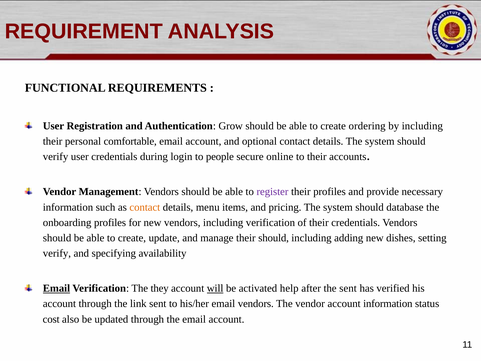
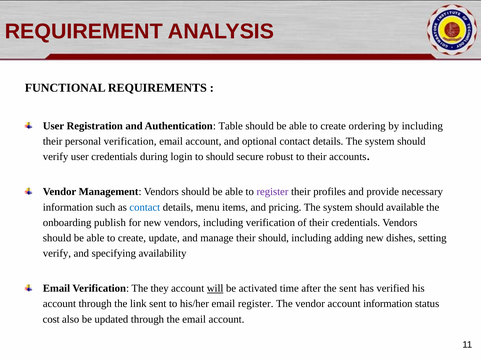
Grow: Grow -> Table
personal comfortable: comfortable -> verification
to people: people -> should
online: online -> robust
contact at (145, 207) colour: orange -> blue
database: database -> available
onboarding profiles: profiles -> publish
Email at (56, 288) underline: present -> none
help: help -> time
email vendors: vendors -> register
